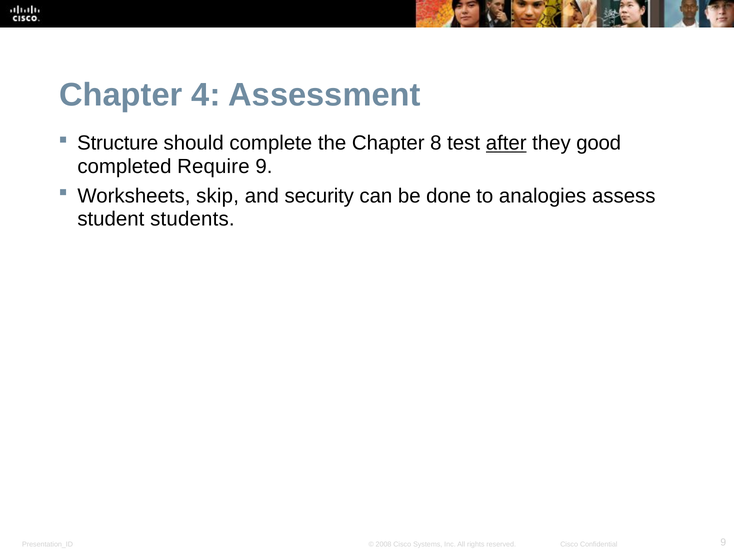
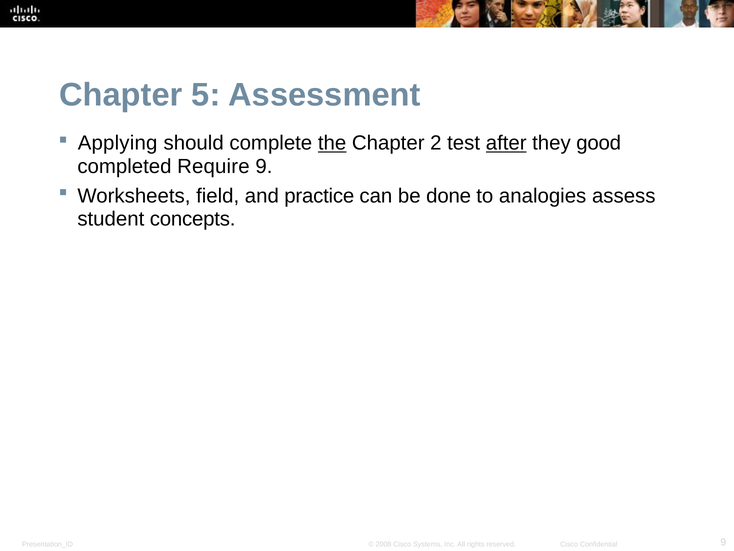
4: 4 -> 5
Structure: Structure -> Applying
the underline: none -> present
8: 8 -> 2
skip: skip -> field
security: security -> practice
students: students -> concepts
